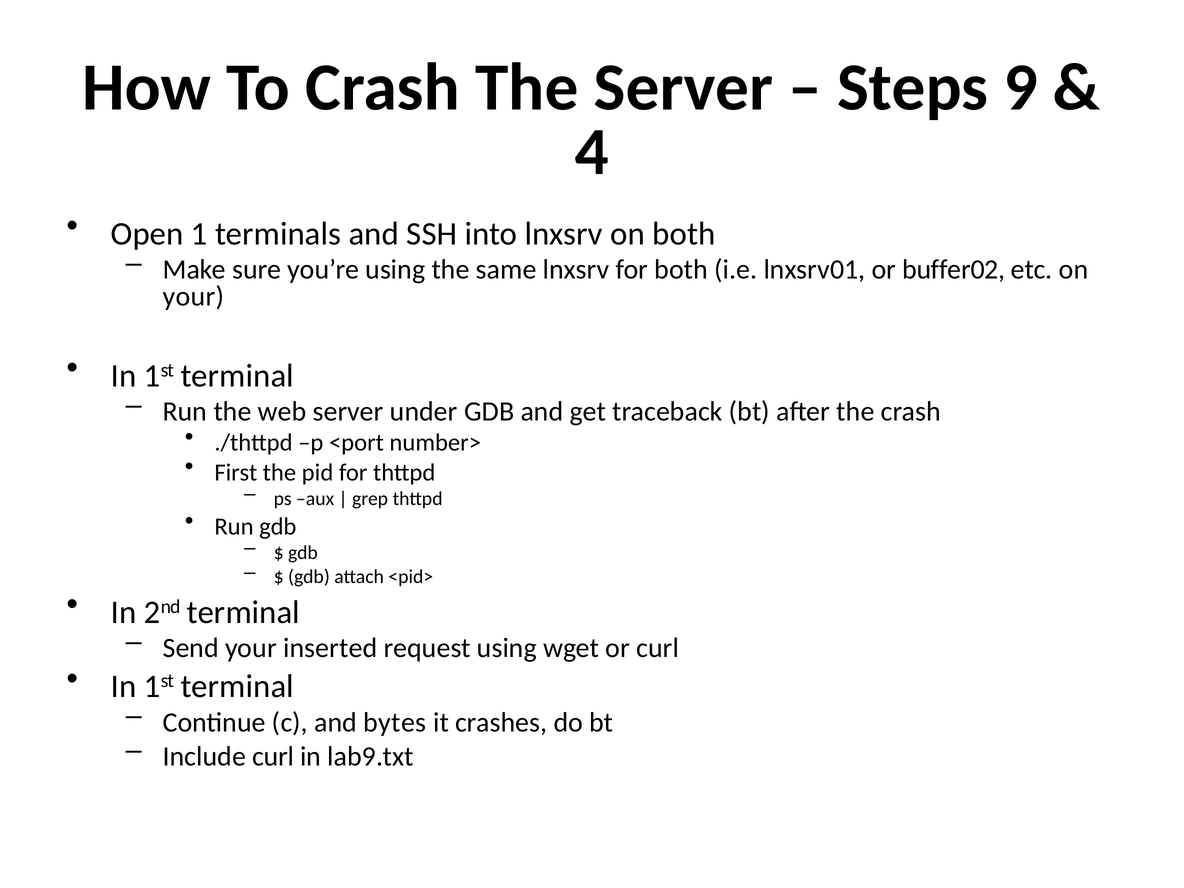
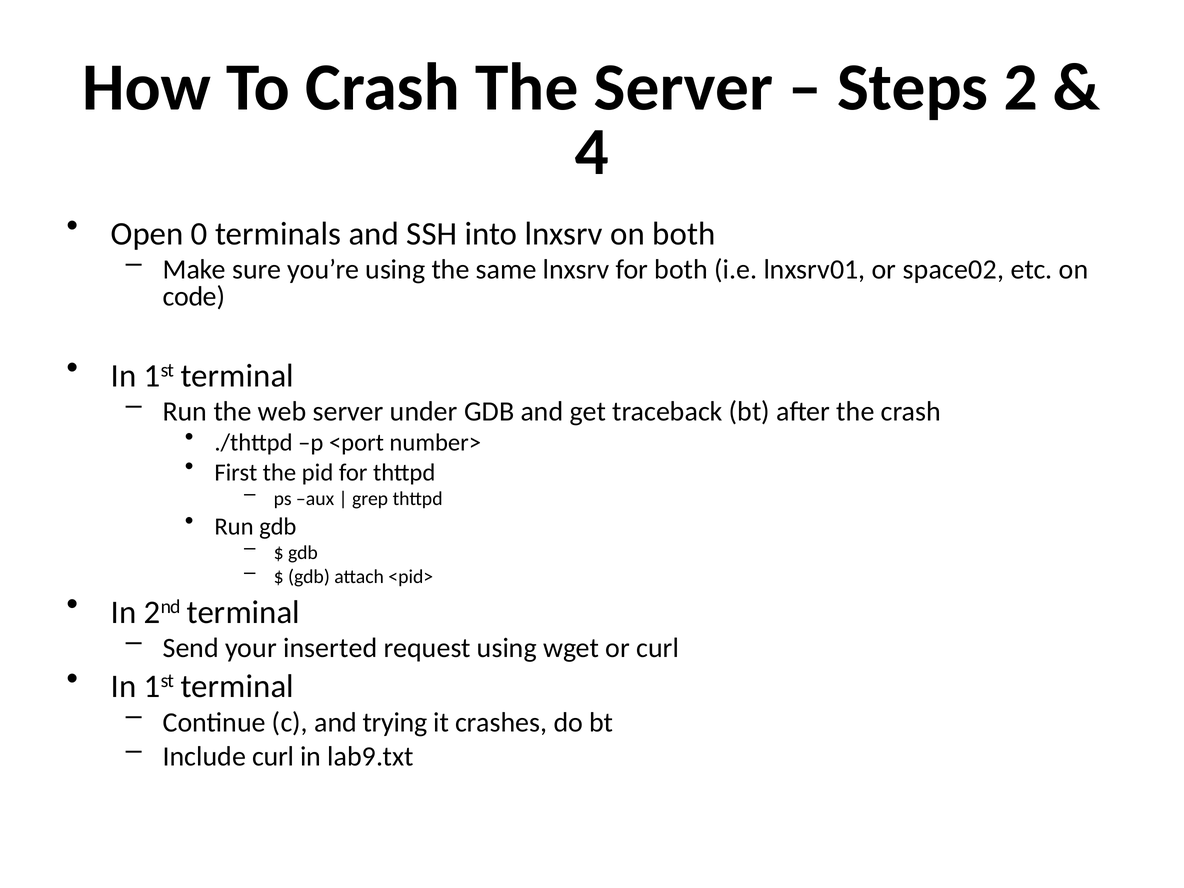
9: 9 -> 2
1: 1 -> 0
buffer02: buffer02 -> space02
your at (193, 297): your -> code
bytes: bytes -> trying
